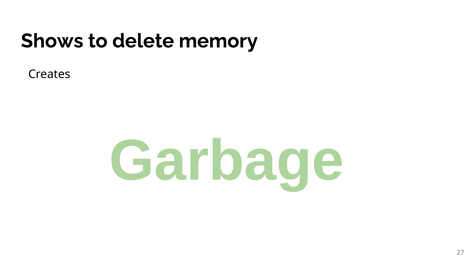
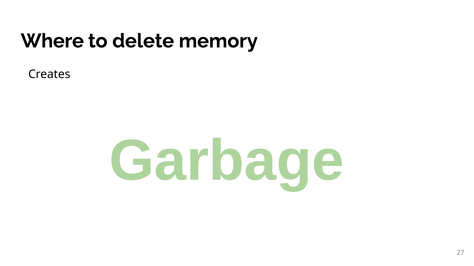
Shows: Shows -> Where
